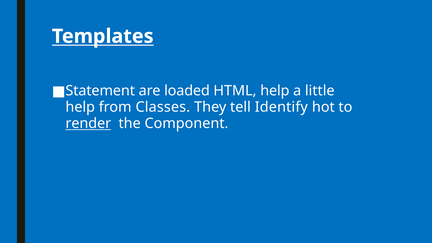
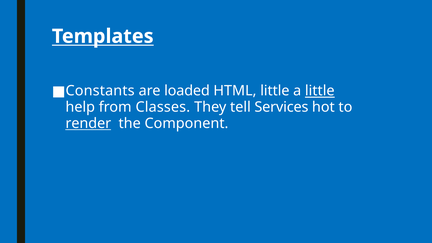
Statement: Statement -> Constants
HTML help: help -> little
little at (320, 91) underline: none -> present
Identify: Identify -> Services
